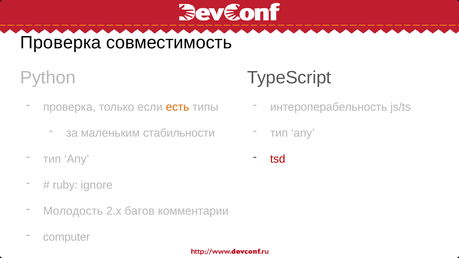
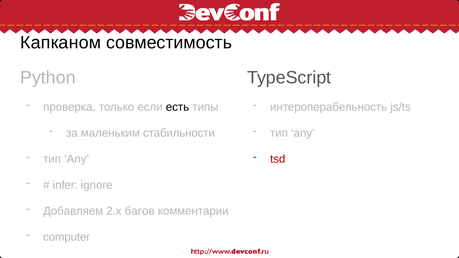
Проверка at (61, 43): Проверка -> Капканом
есть colour: orange -> black
ruby: ruby -> infer
Молодость: Молодость -> Добавляем
